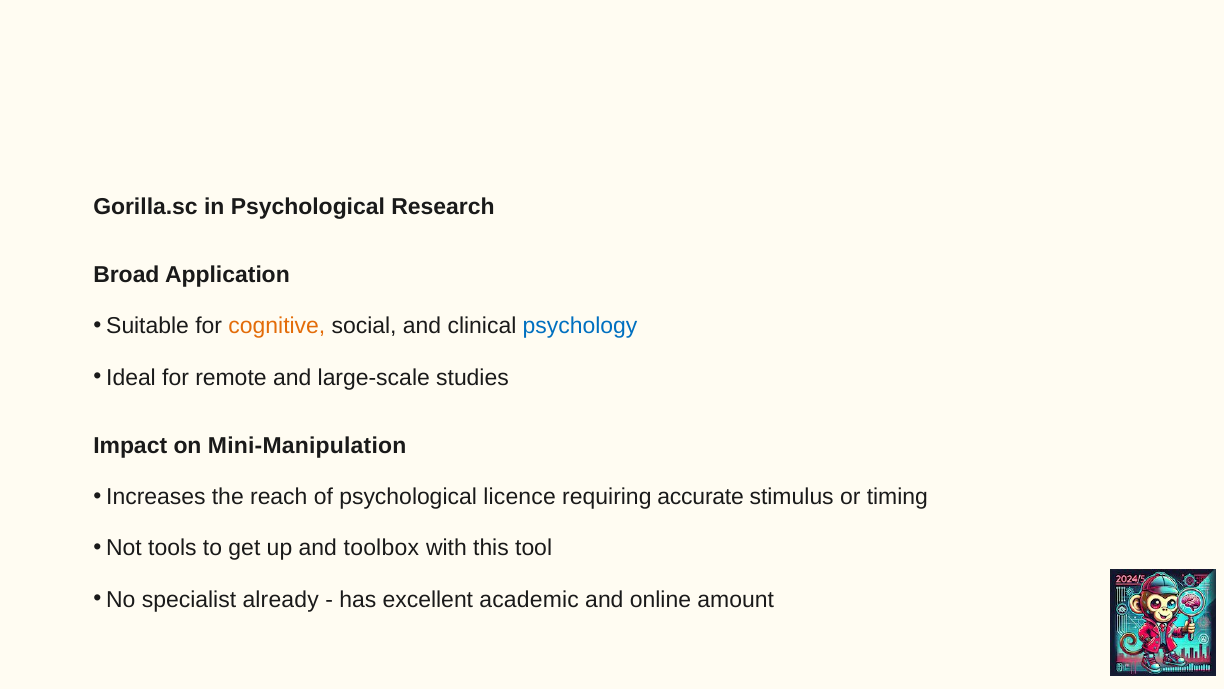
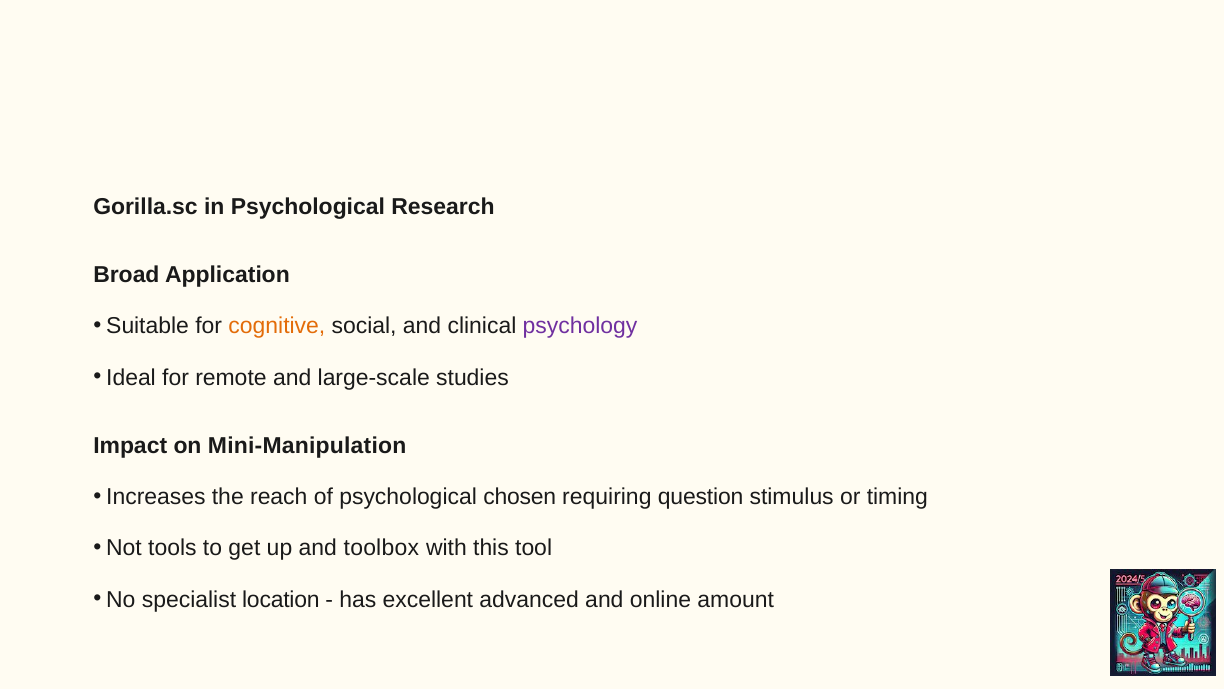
psychology colour: blue -> purple
licence: licence -> chosen
accurate: accurate -> question
already: already -> location
academic: academic -> advanced
